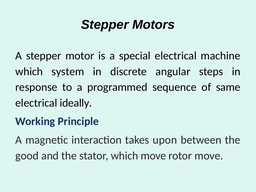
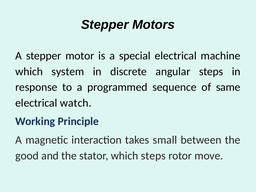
ideally: ideally -> watch
upon: upon -> small
which move: move -> steps
